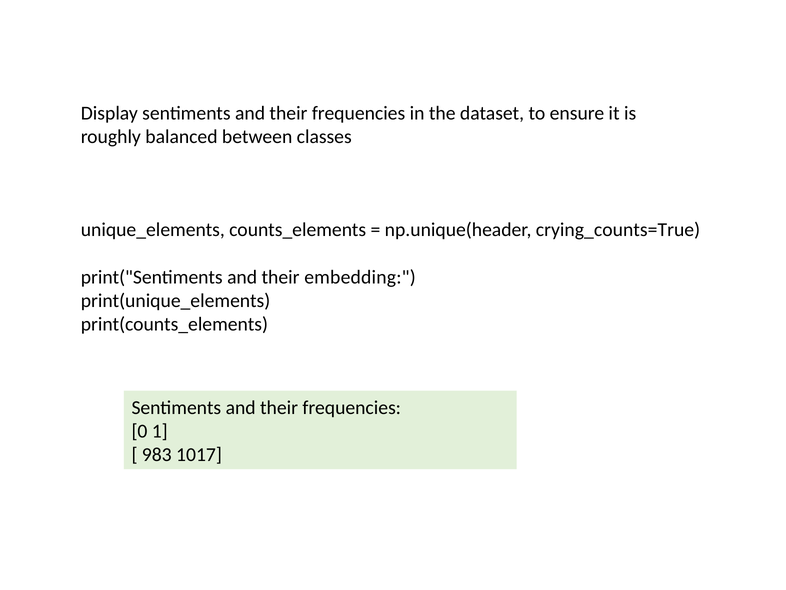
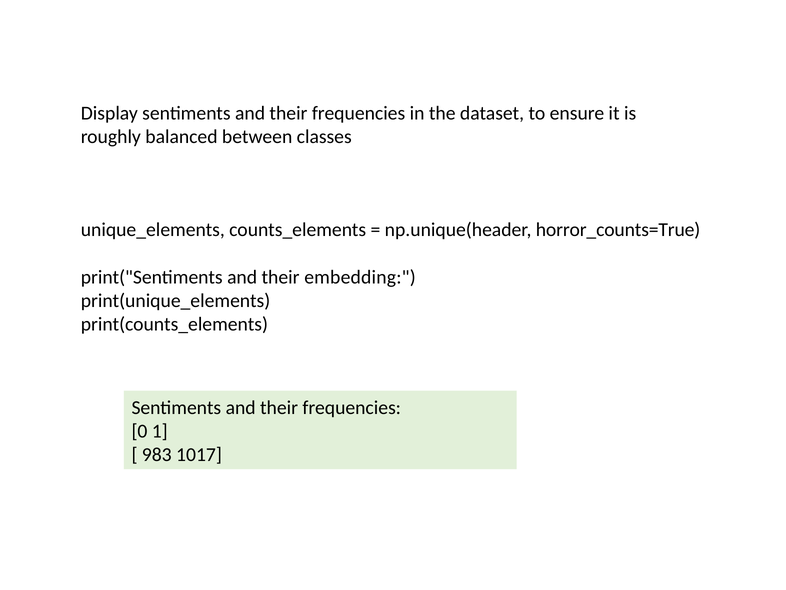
crying_counts=True: crying_counts=True -> horror_counts=True
